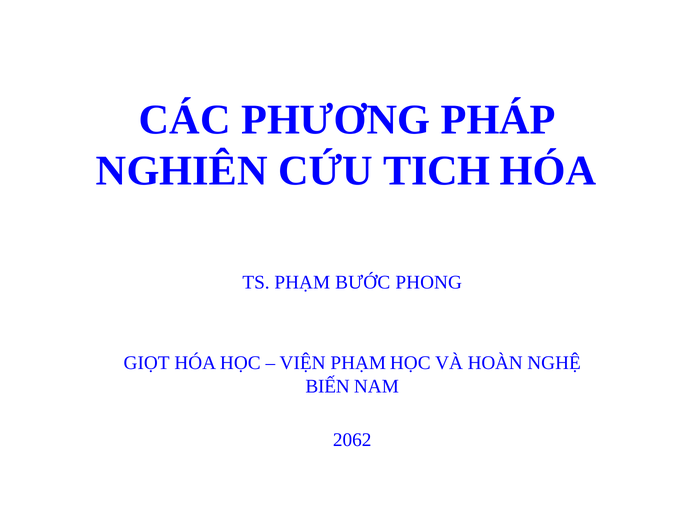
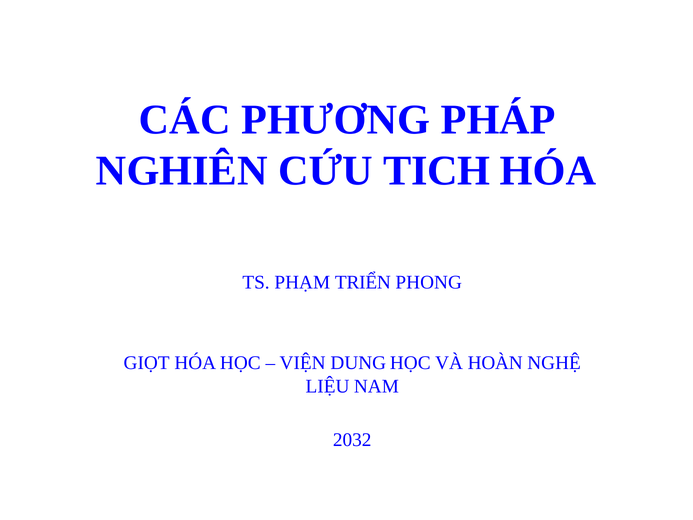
BƯỚC: BƯỚC -> TRIỂN
VIỆN PHẠM: PHẠM -> DUNG
BIẾN: BIẾN -> LIỆU
2062: 2062 -> 2032
